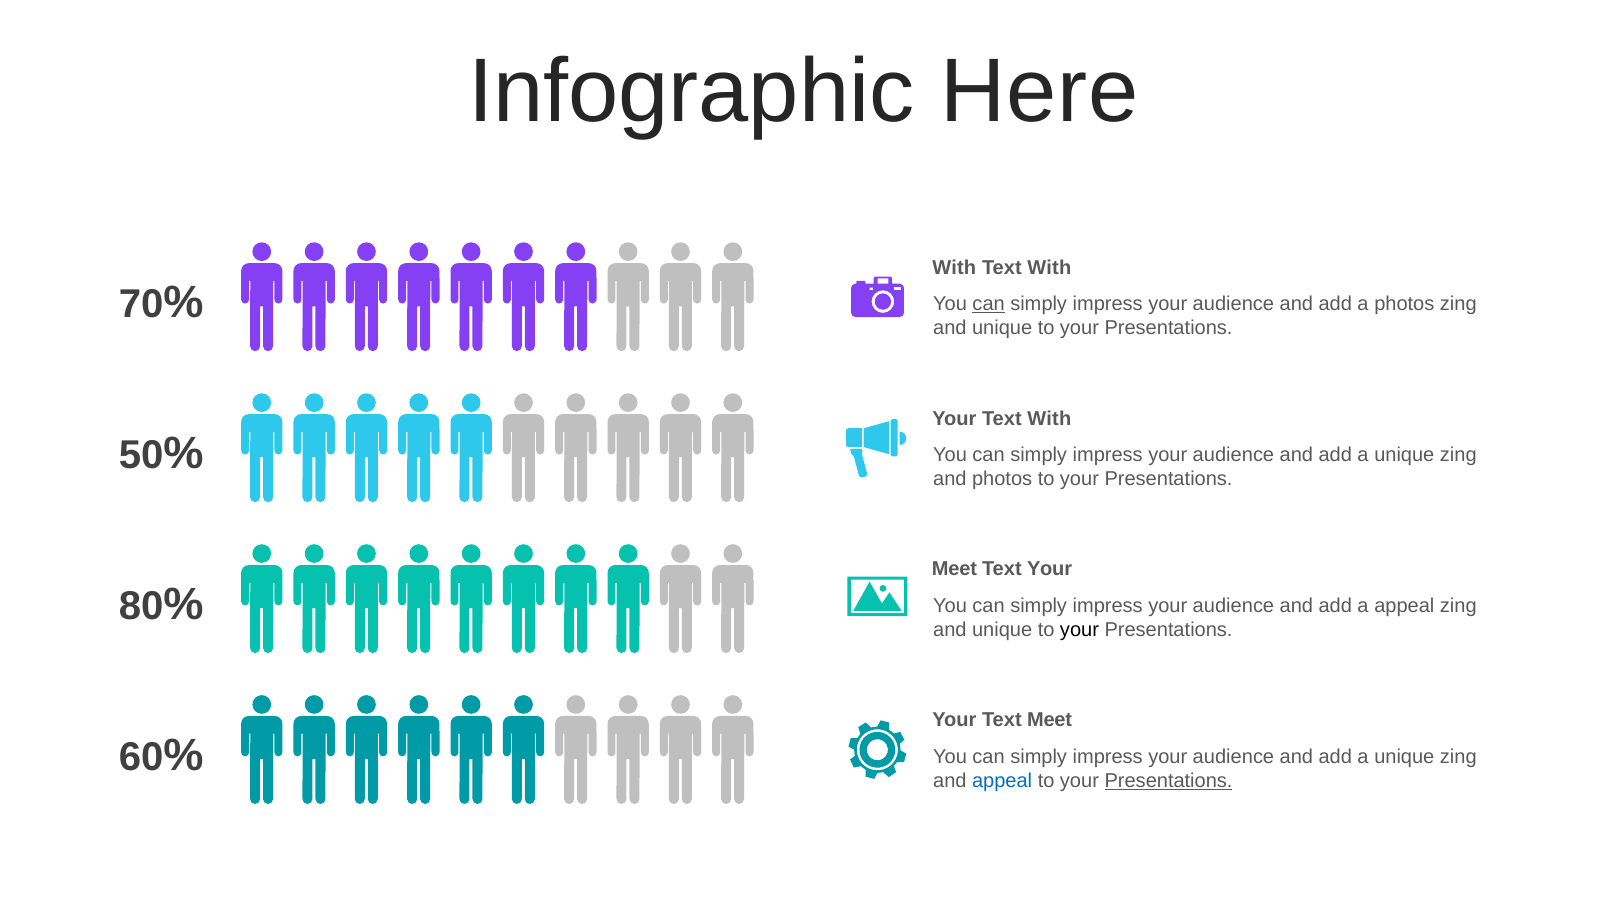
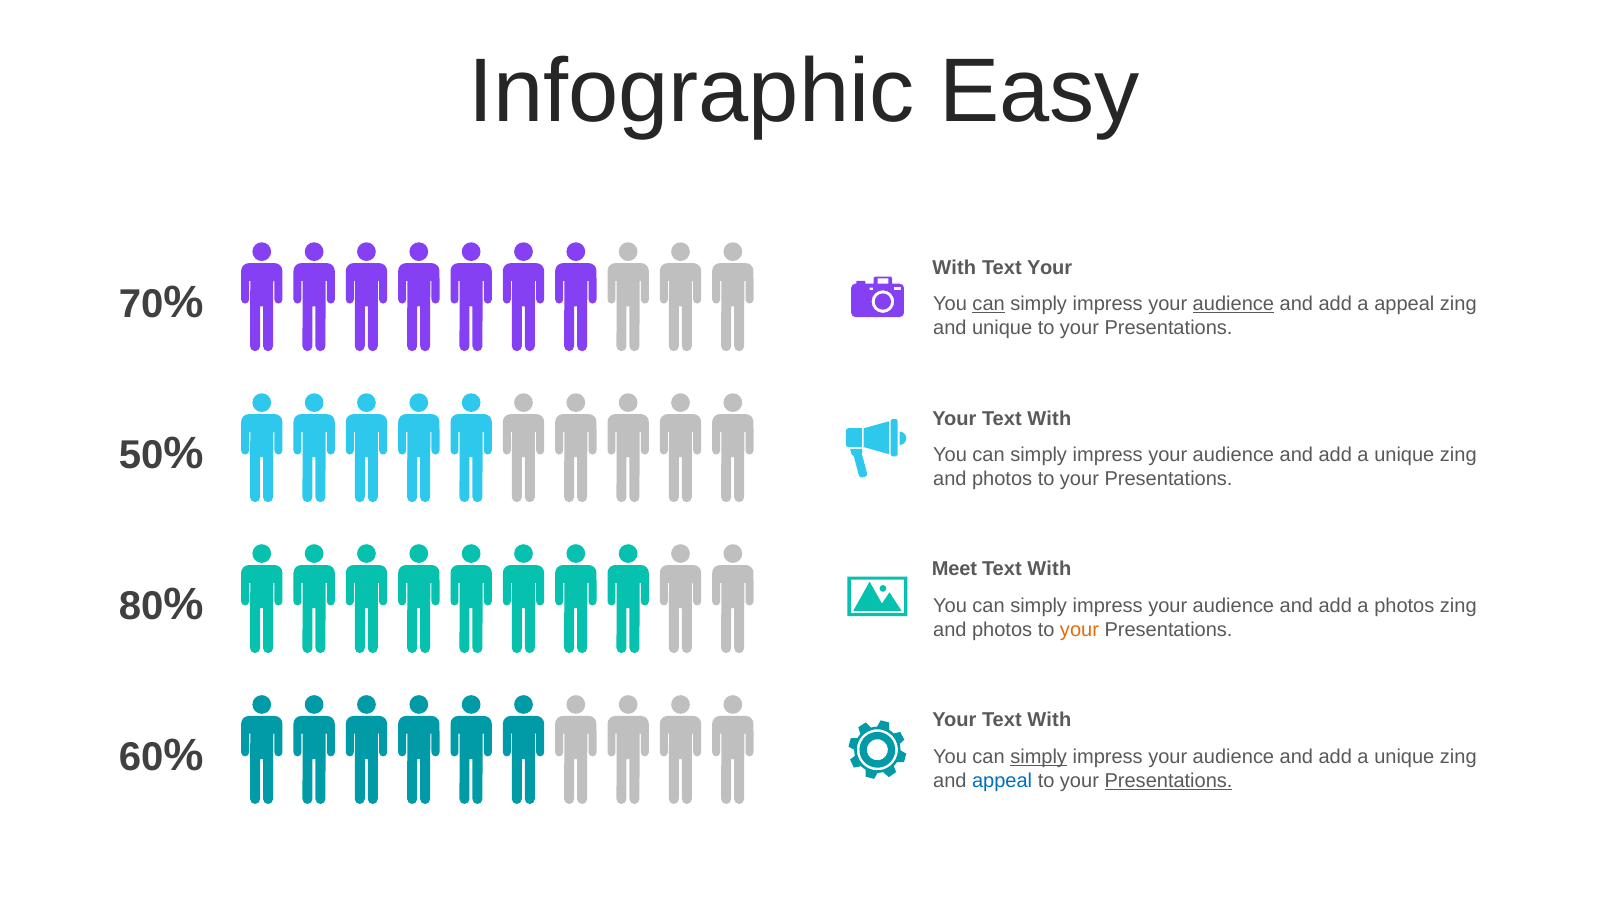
Here: Here -> Easy
With at (1049, 267): With -> Your
audience at (1233, 304) underline: none -> present
a photos: photos -> appeal
Your at (1050, 569): Your -> With
a appeal: appeal -> photos
unique at (1002, 630): unique -> photos
your at (1080, 630) colour: black -> orange
Meet at (1050, 720): Meet -> With
simply at (1039, 757) underline: none -> present
